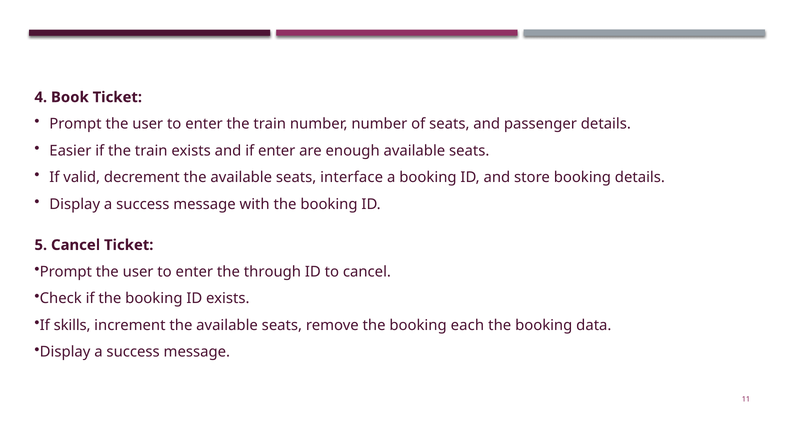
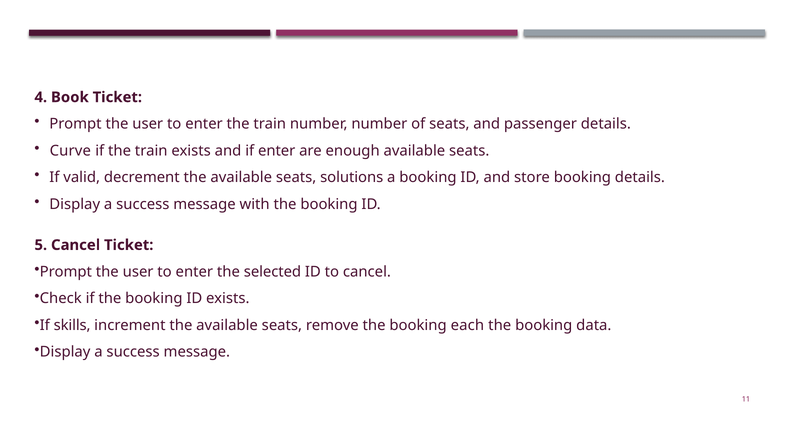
Easier: Easier -> Curve
interface: interface -> solutions
through: through -> selected
